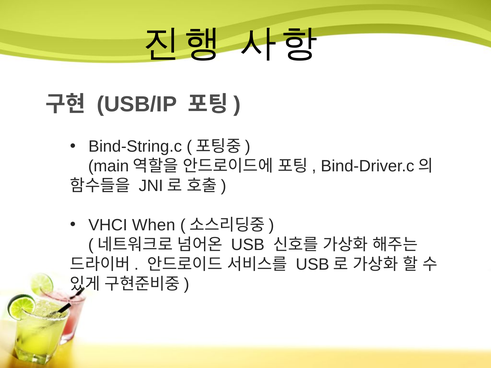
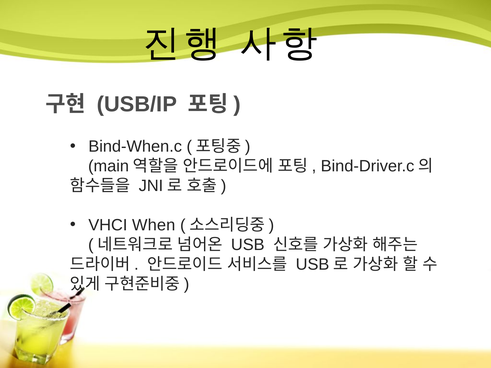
Bind-String.c: Bind-String.c -> Bind-When.c
